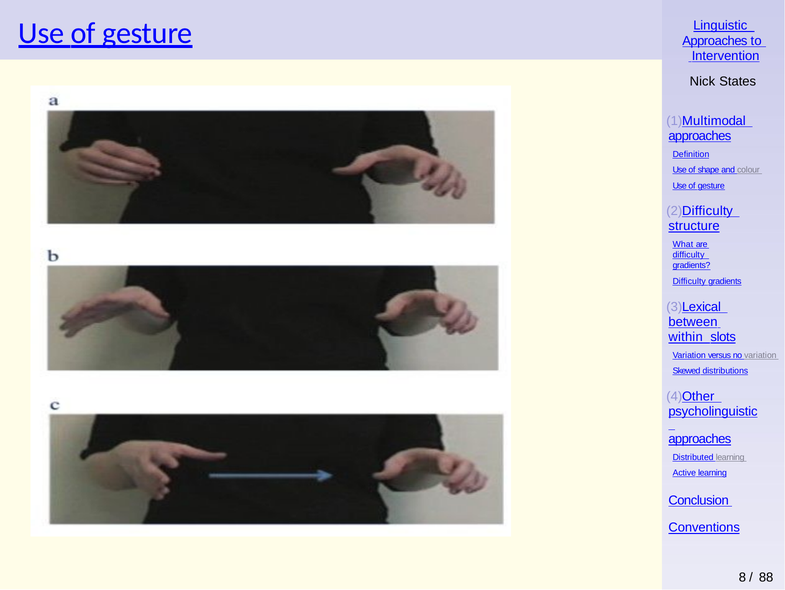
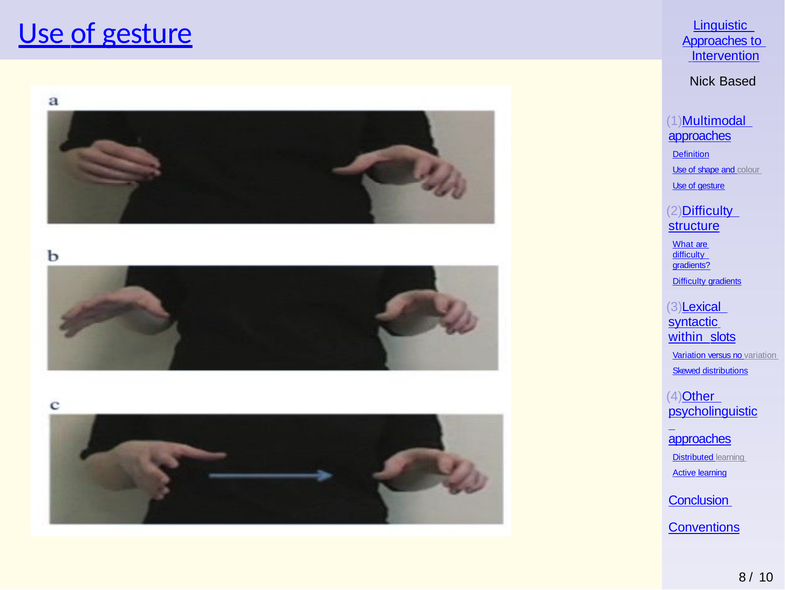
States: States -> Based
between: between -> syntactic
88: 88 -> 10
